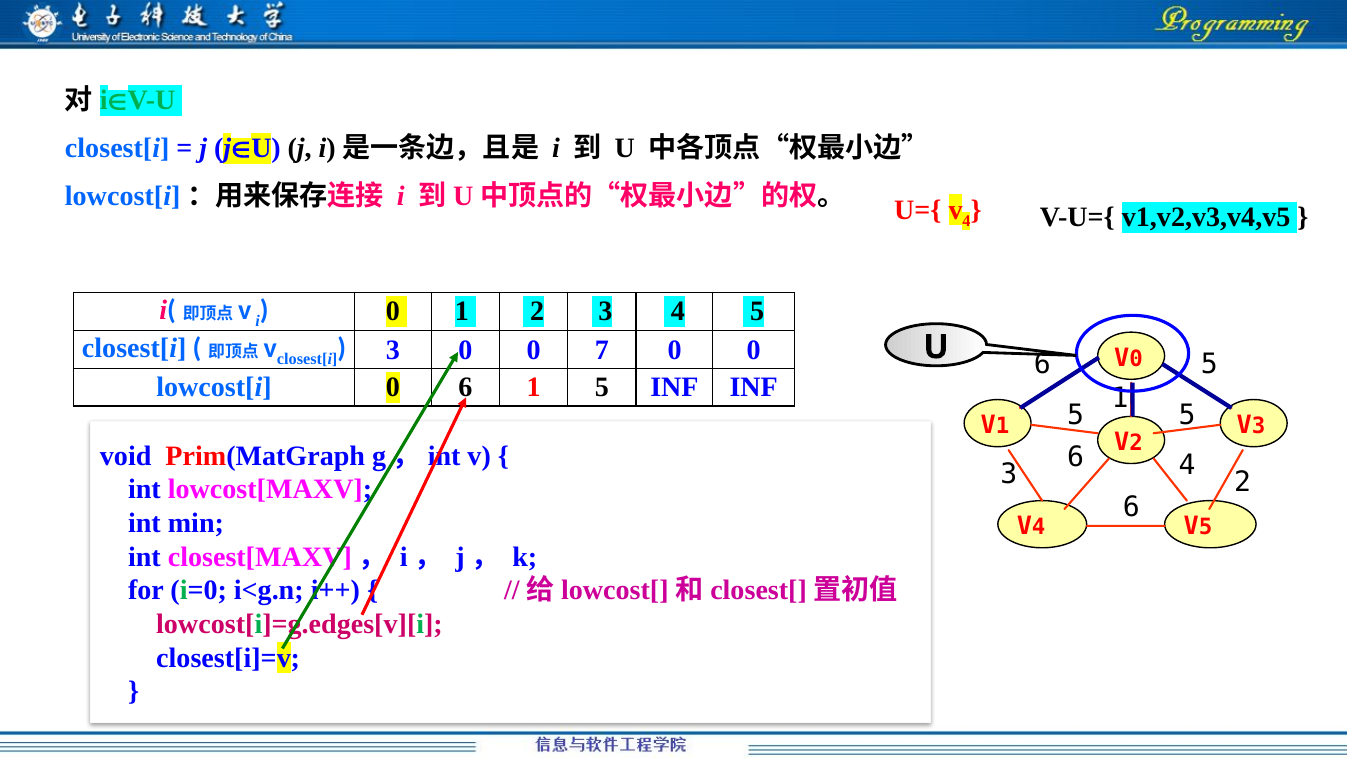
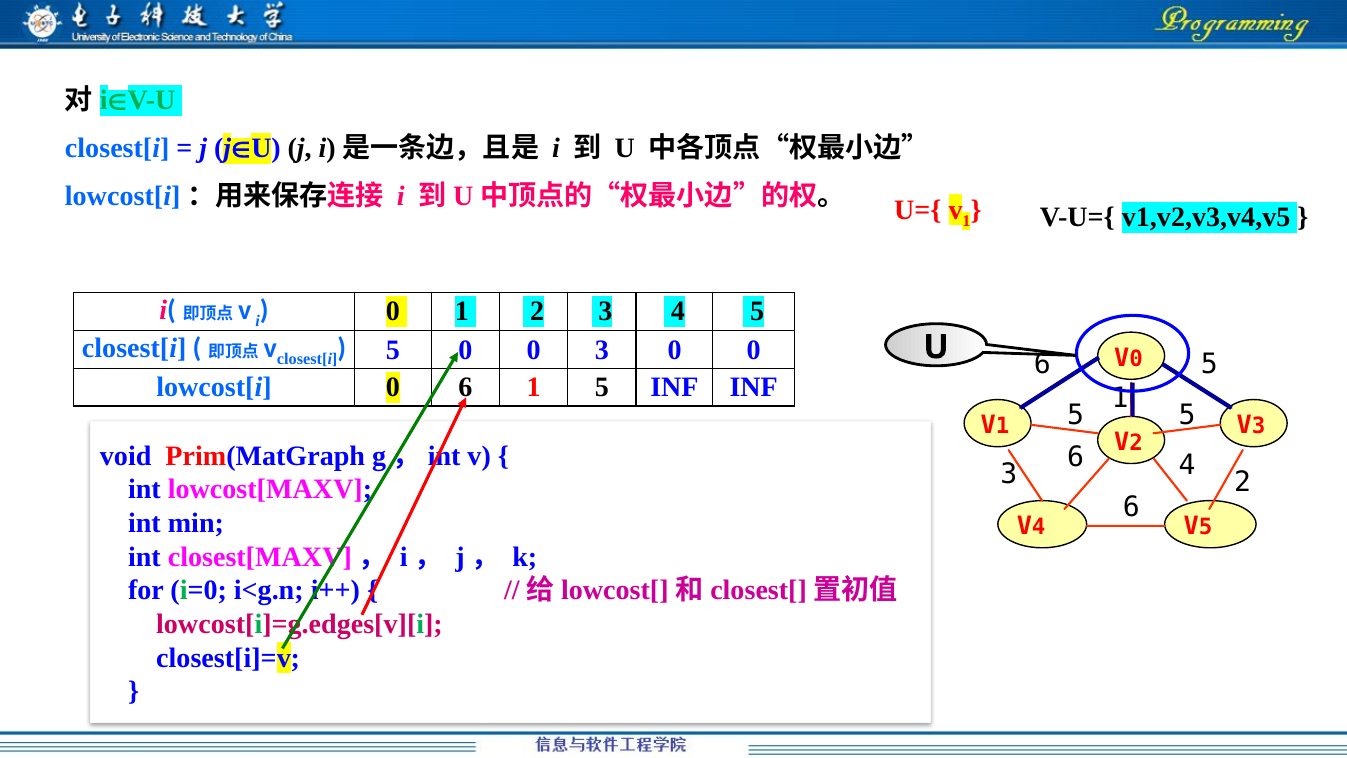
v 4: 4 -> 1
3 at (393, 350): 3 -> 5
0 7: 7 -> 3
